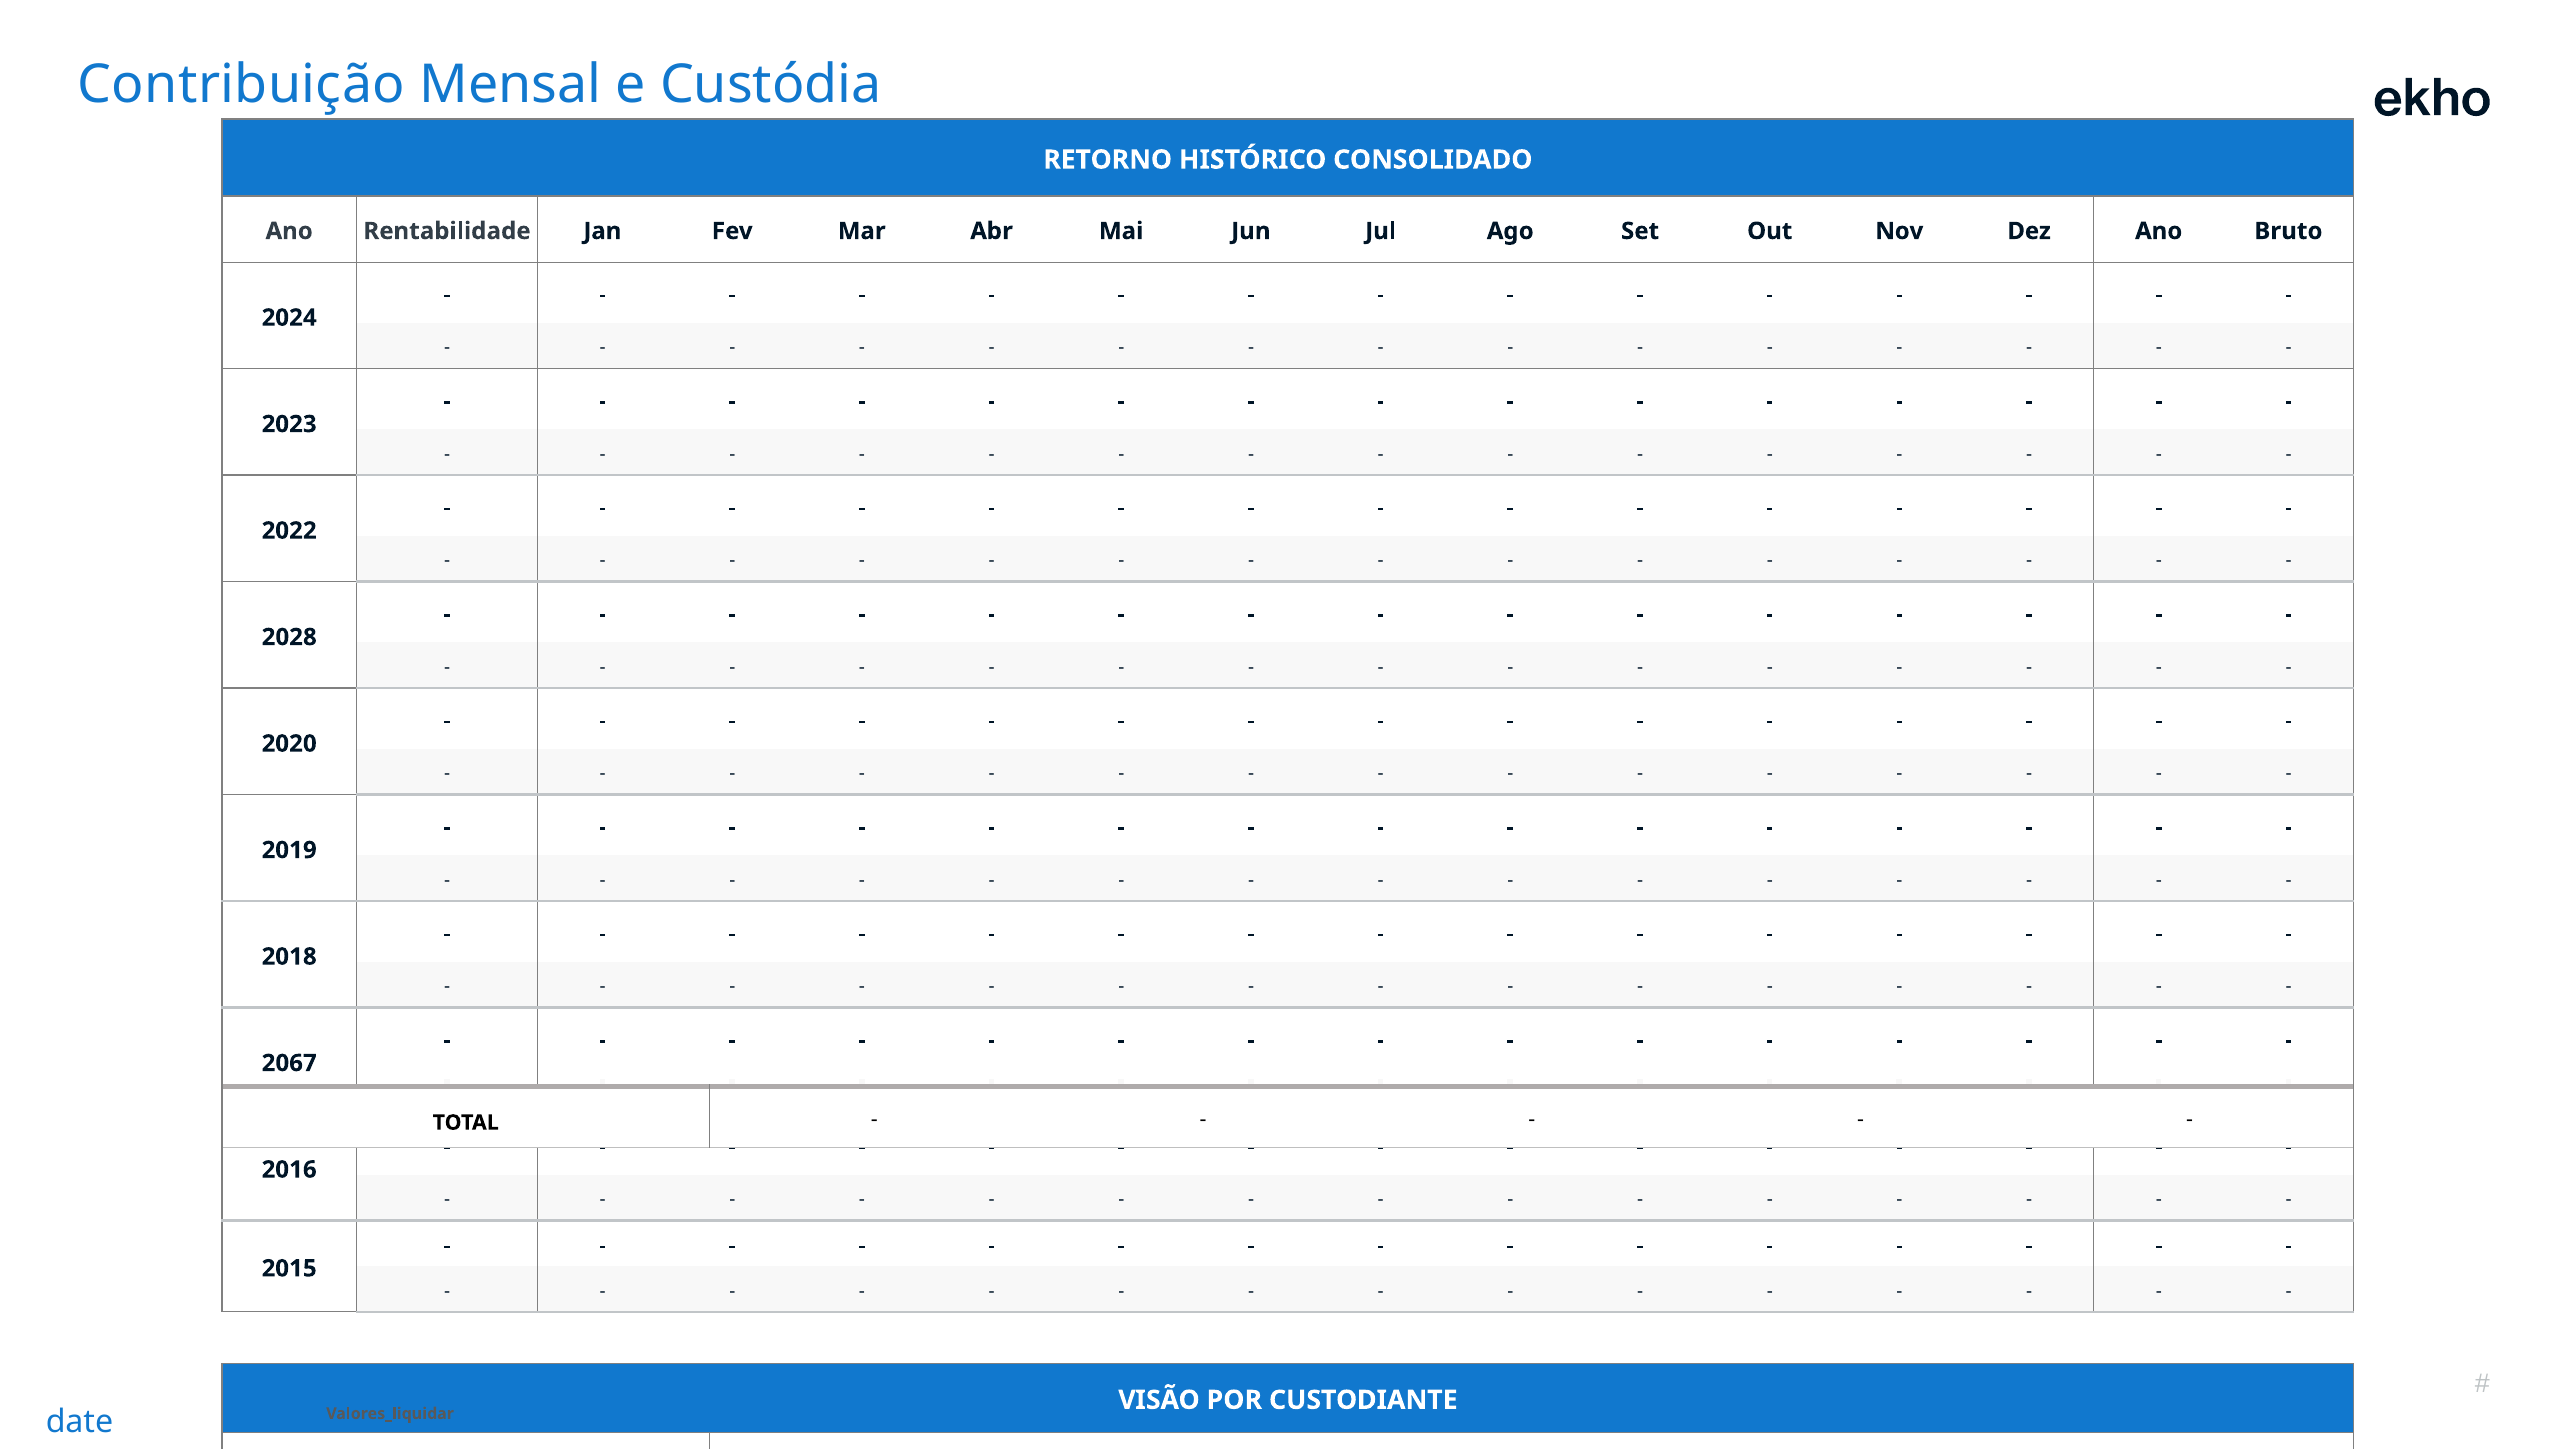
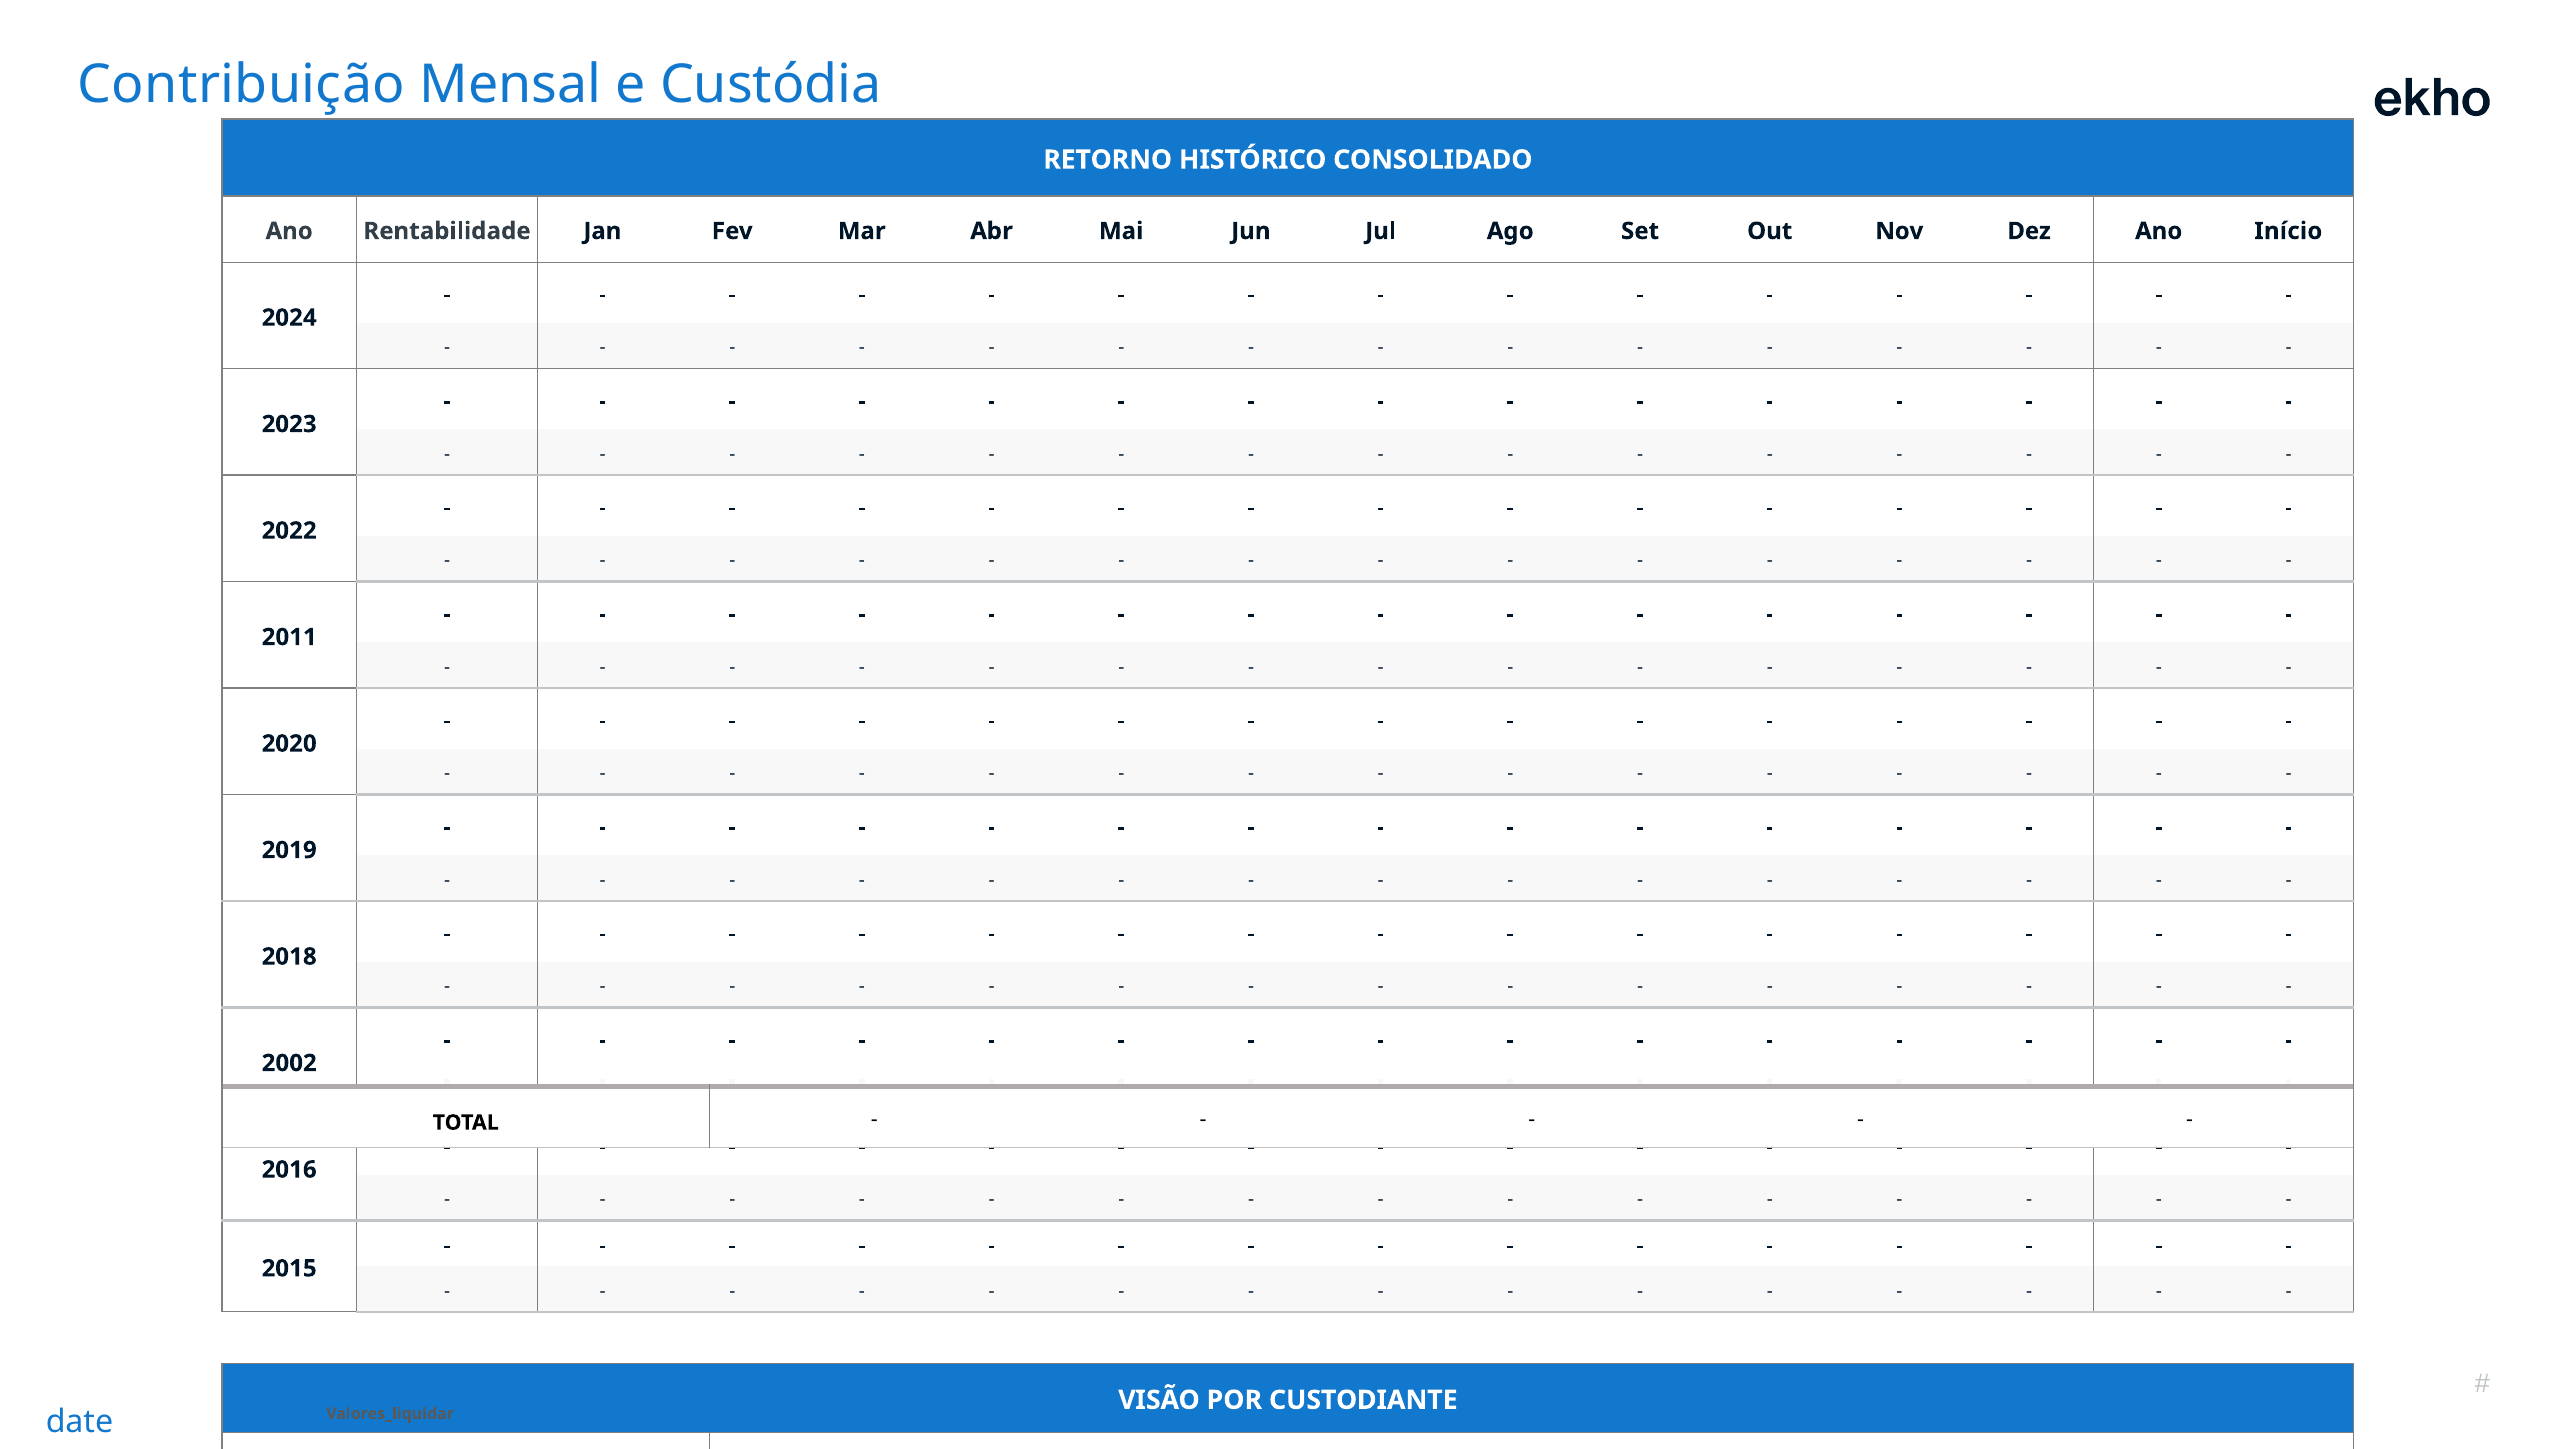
Ano Bruto: Bruto -> Início
2028: 2028 -> 2011
2067: 2067 -> 2002
